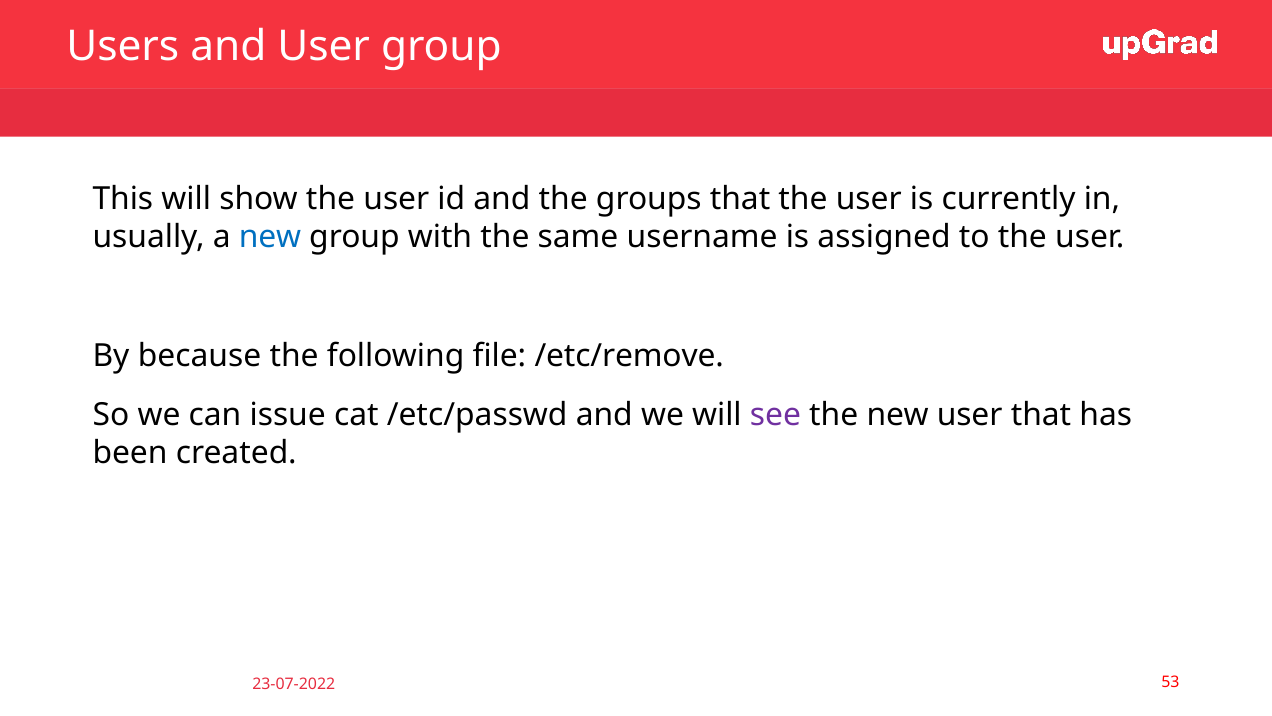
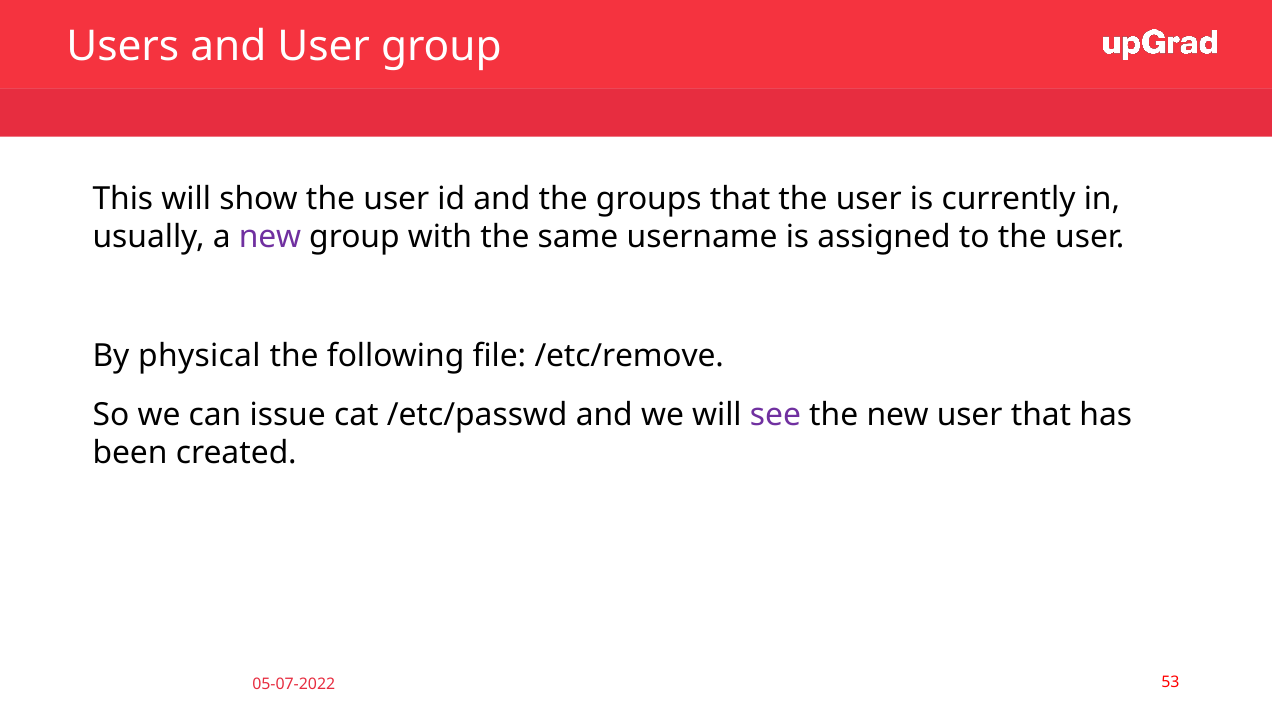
new at (270, 237) colour: blue -> purple
because: because -> physical
23-07-2022: 23-07-2022 -> 05-07-2022
